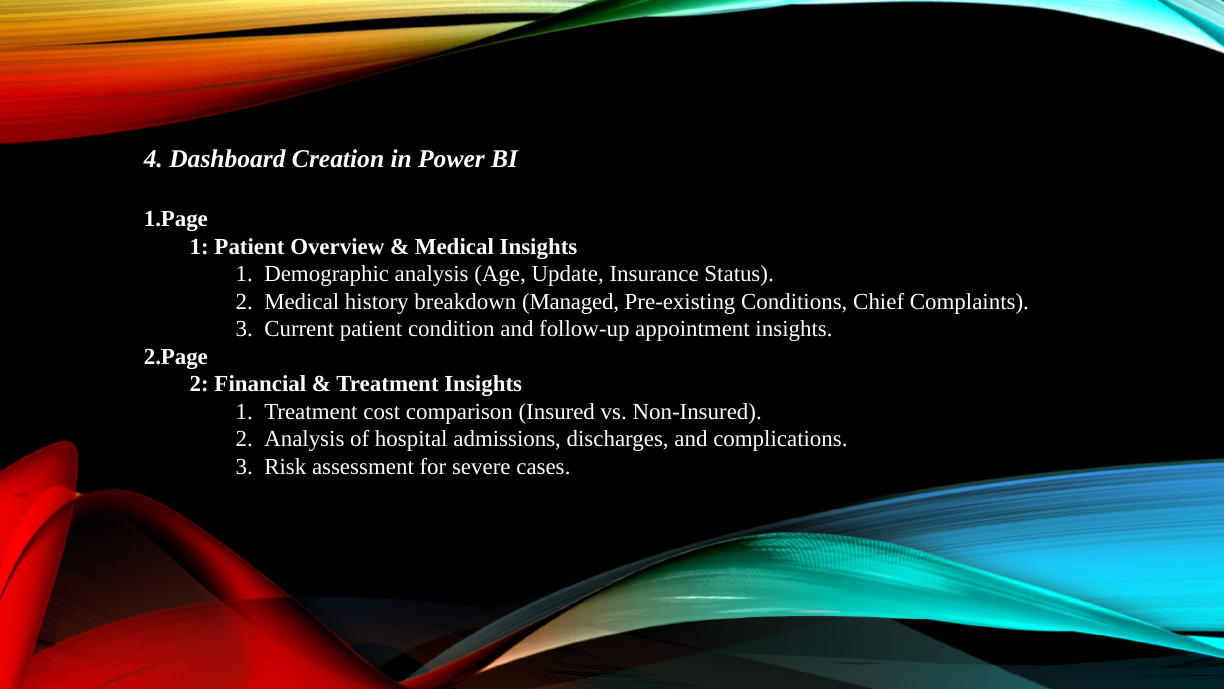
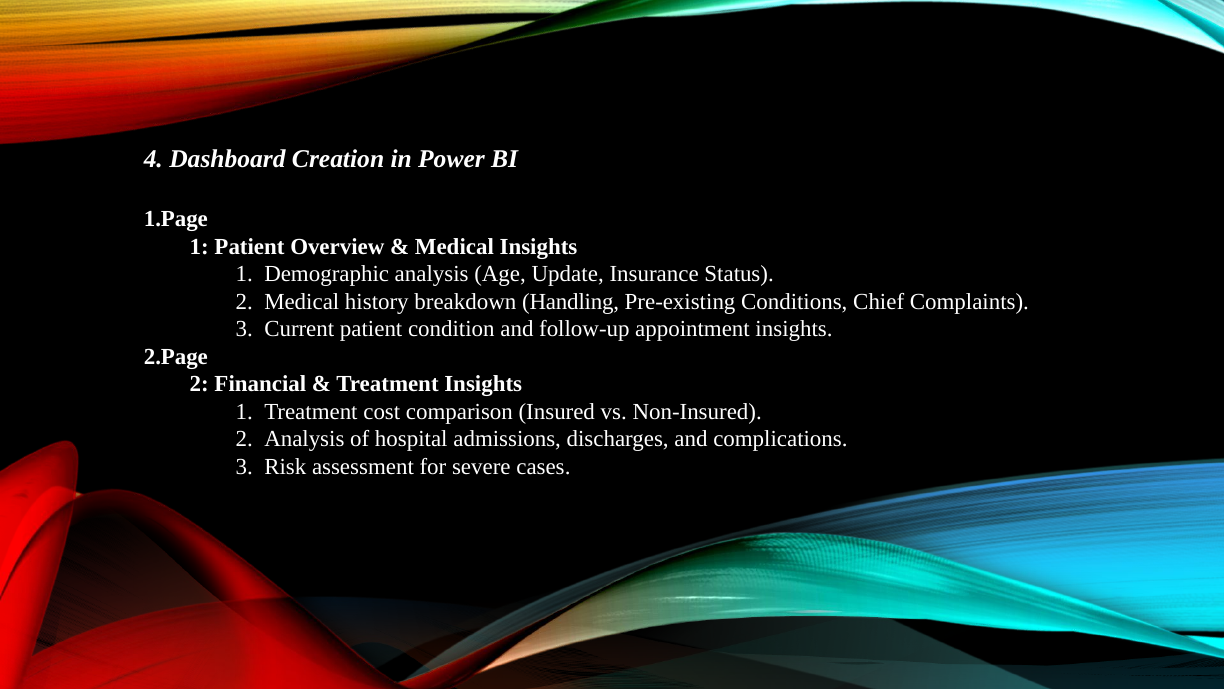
Managed: Managed -> Handling
